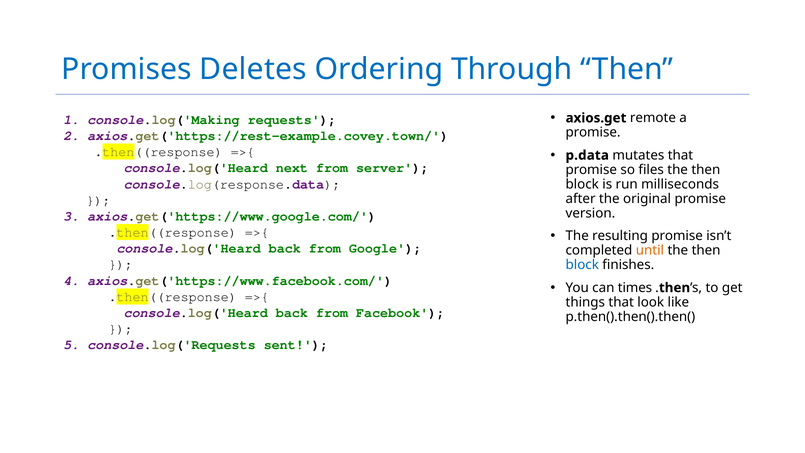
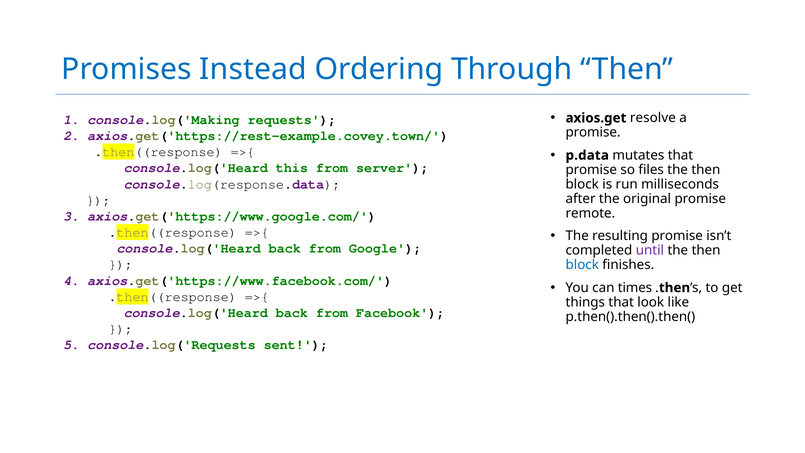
Deletes: Deletes -> Instead
remote: remote -> resolve
next: next -> this
version: version -> remote
until colour: orange -> purple
